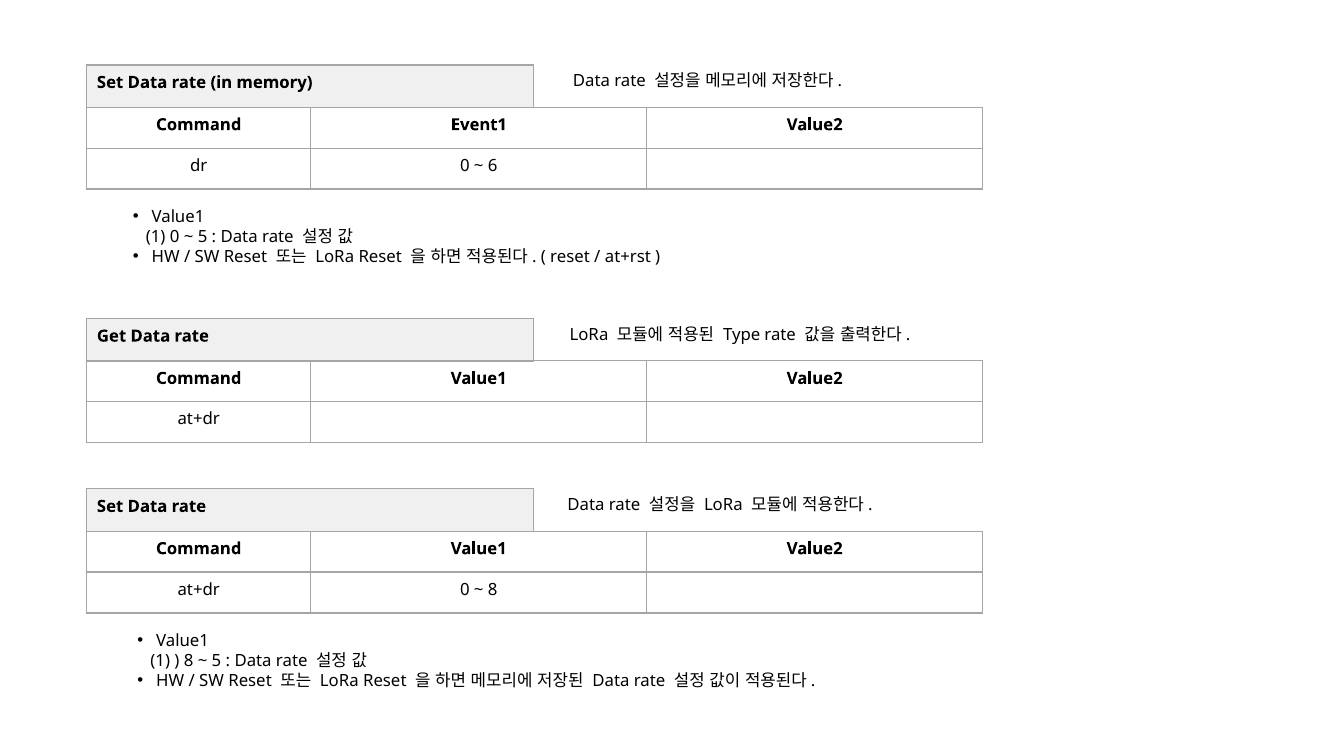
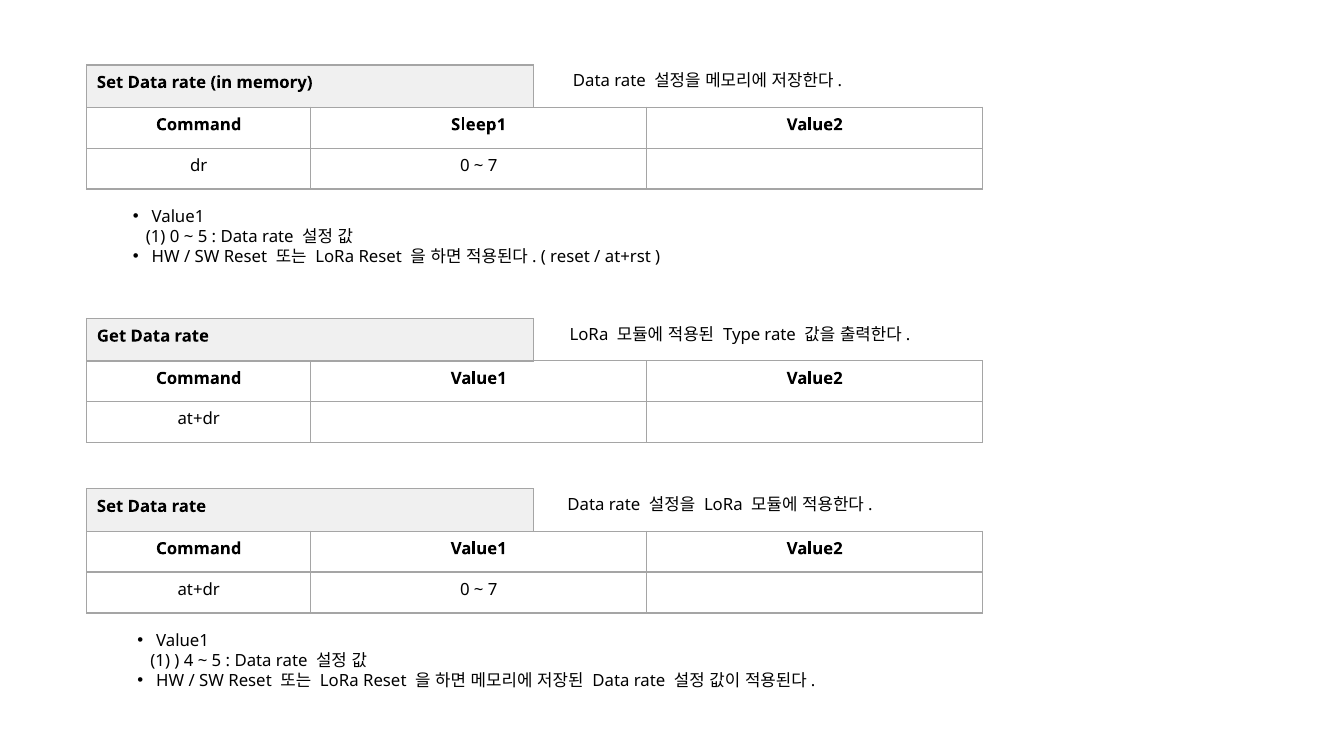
Event1: Event1 -> Sleep1
6 at (493, 166): 6 -> 7
8 at (493, 590): 8 -> 7
8 at (189, 661): 8 -> 4
